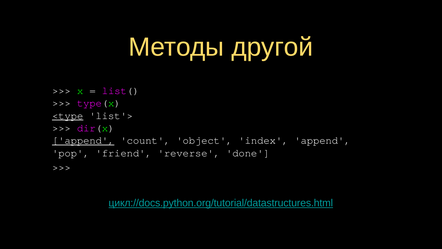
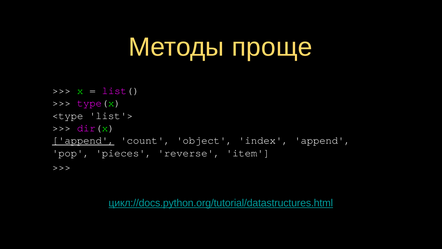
другой: другой -> проще
<type underline: present -> none
friend: friend -> pieces
done: done -> item
